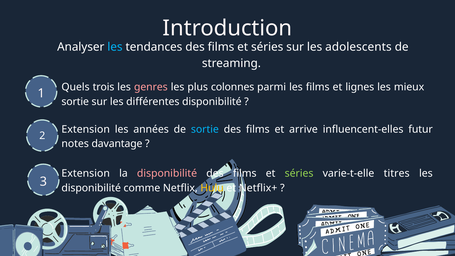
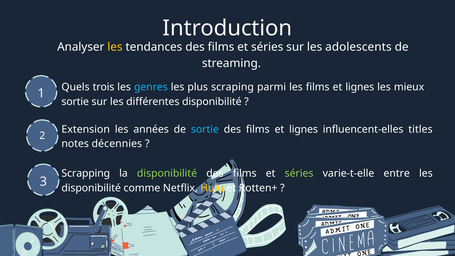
les at (115, 47) colour: light blue -> yellow
genres colour: pink -> light blue
colonnes: colonnes -> scraping
des films et arrive: arrive -> lignes
futur: futur -> titles
davantage: davantage -> décennies
Extension at (86, 173): Extension -> Scrapping
disponibilité at (167, 173) colour: pink -> light green
titres: titres -> entre
Netflix+: Netflix+ -> Rotten+
